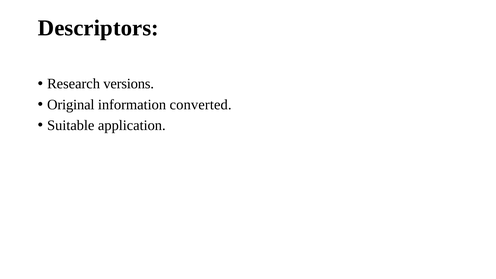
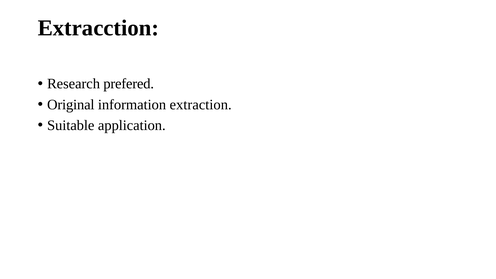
Descriptors: Descriptors -> Extracction
versions: versions -> prefered
converted: converted -> extraction
